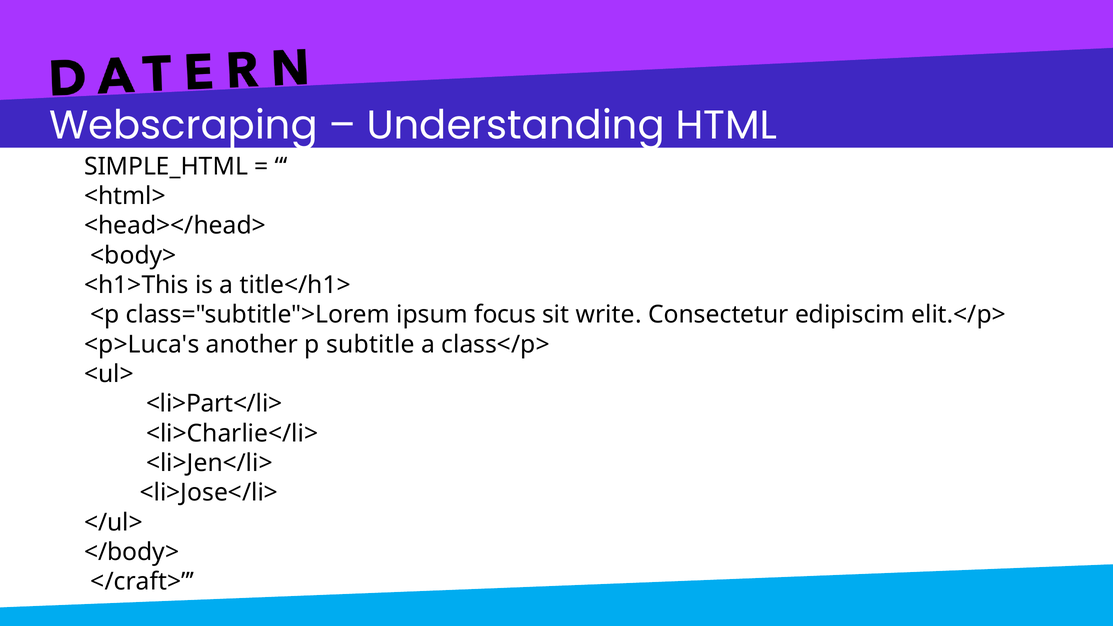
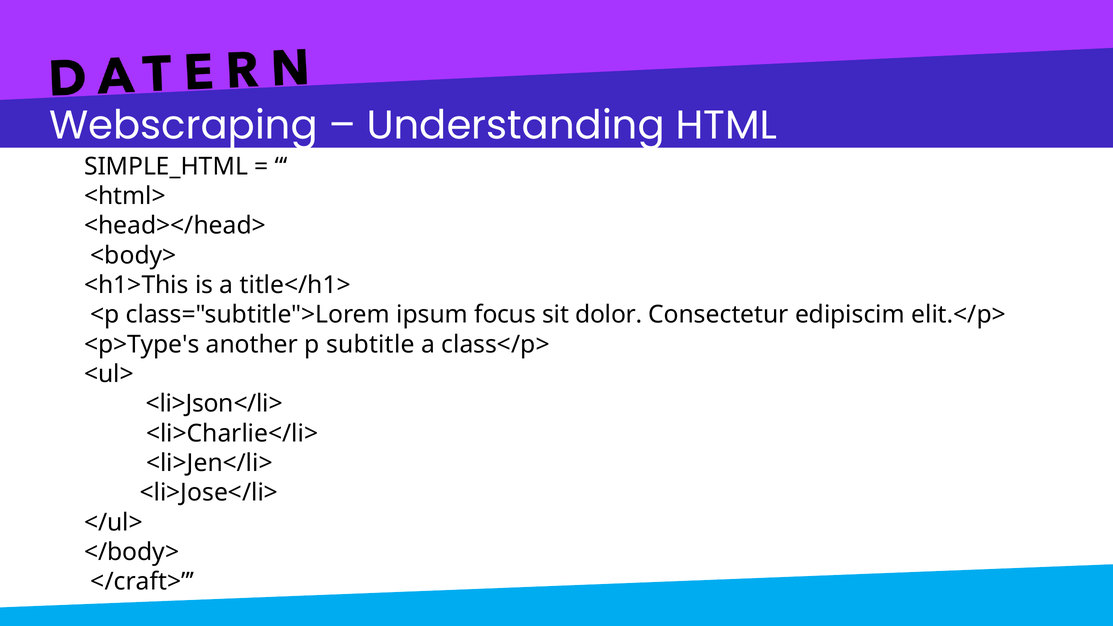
write: write -> dolor
<p>Luca's: <p>Luca's -> <p>Type's
<li>Part</li>: <li>Part</li> -> <li>Json</li>
